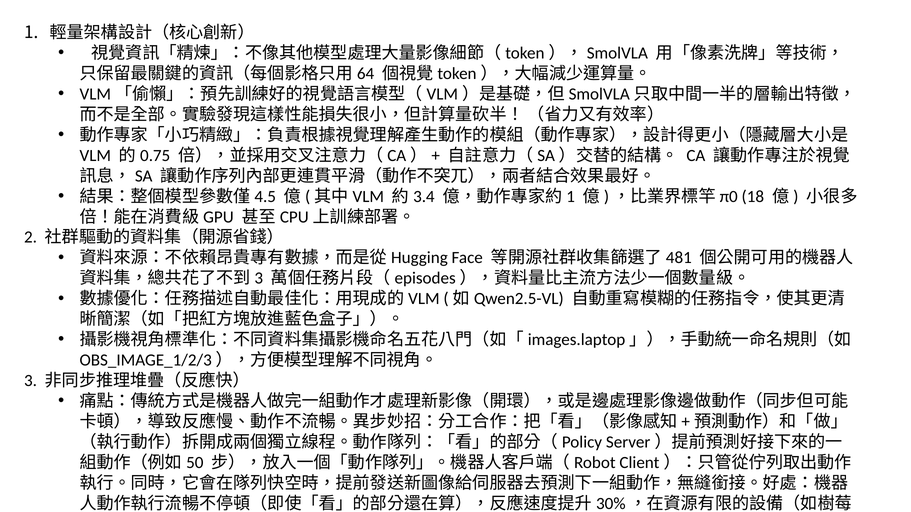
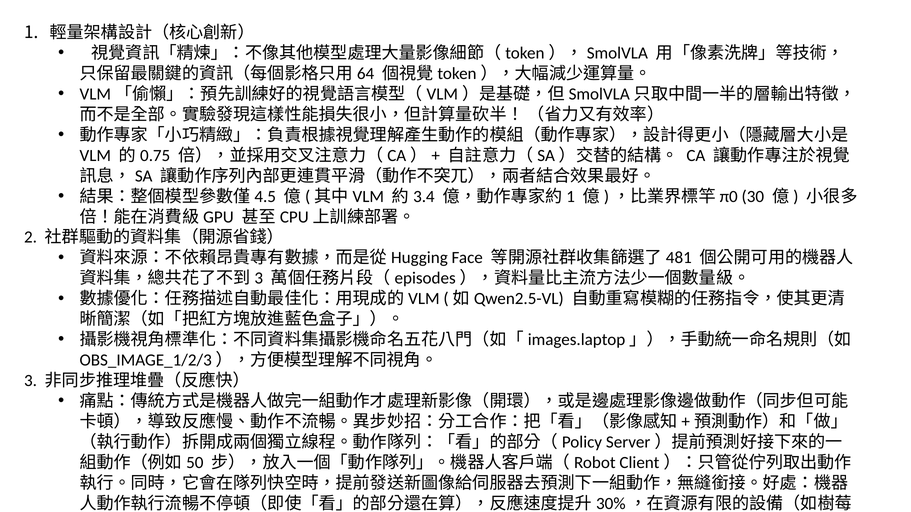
18: 18 -> 30
